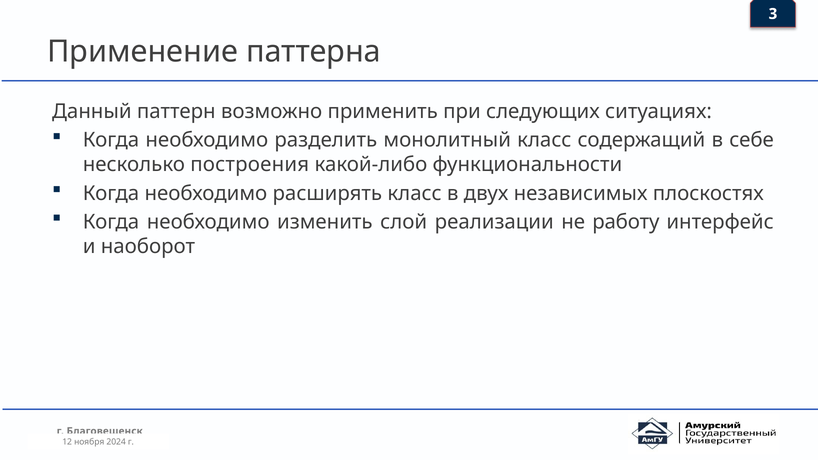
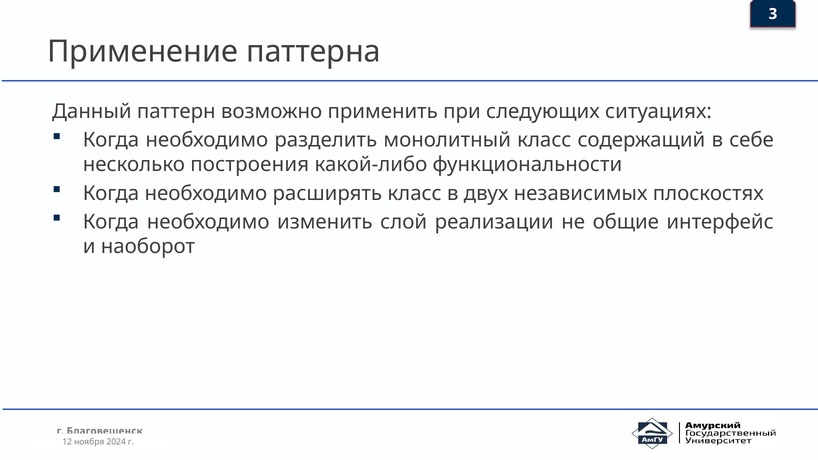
работу: работу -> общие
